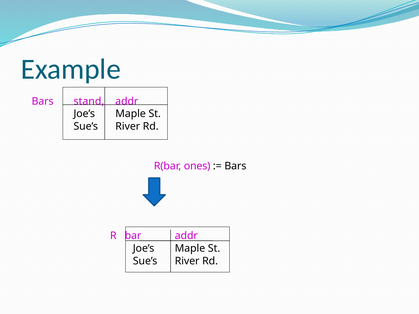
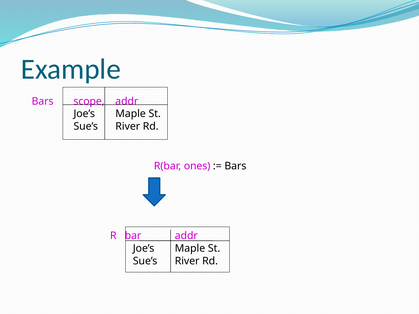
stand: stand -> scope
